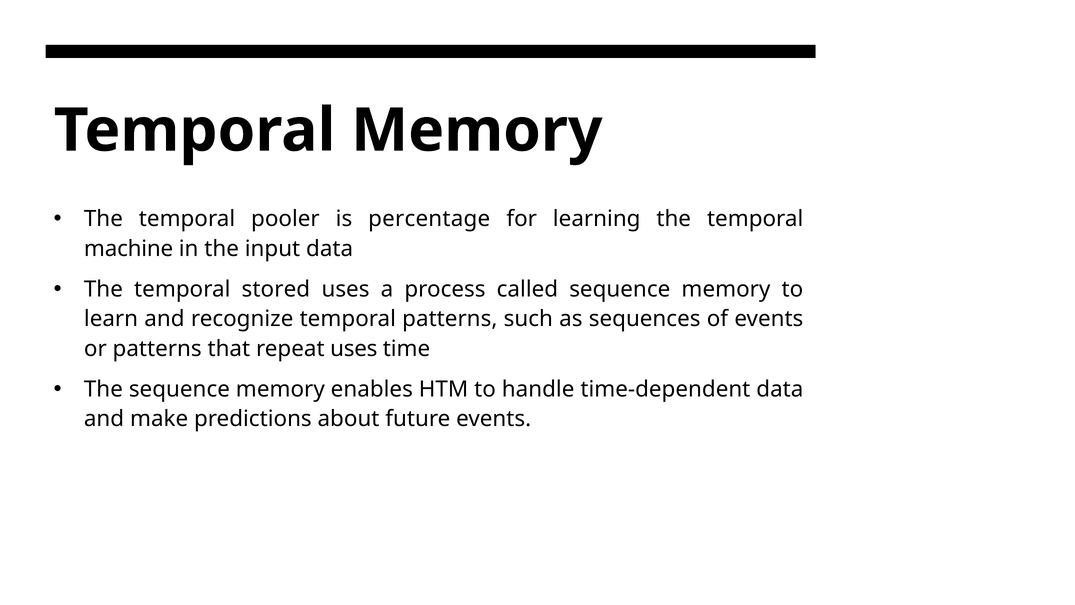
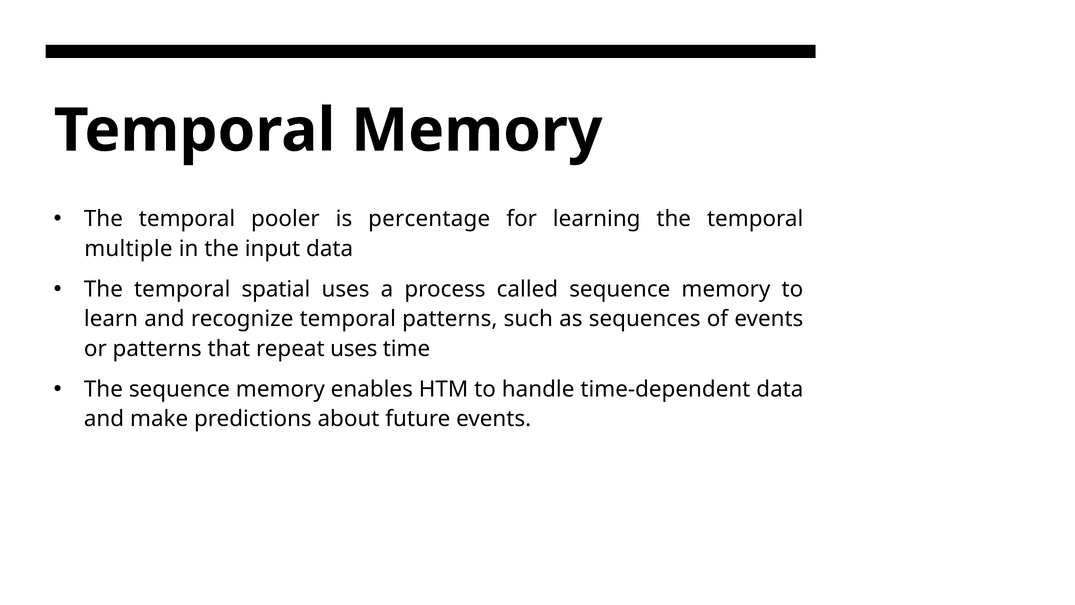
machine: machine -> multiple
stored: stored -> spatial
